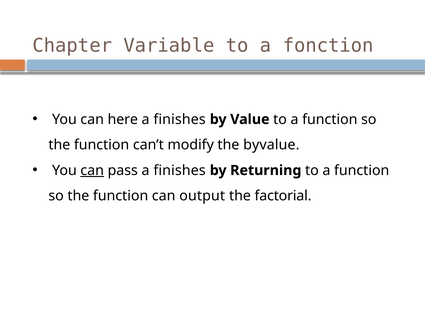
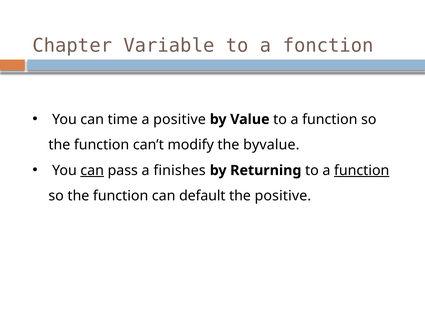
here: here -> time
finishes at (180, 119): finishes -> positive
function at (362, 170) underline: none -> present
output: output -> default
the factorial: factorial -> positive
